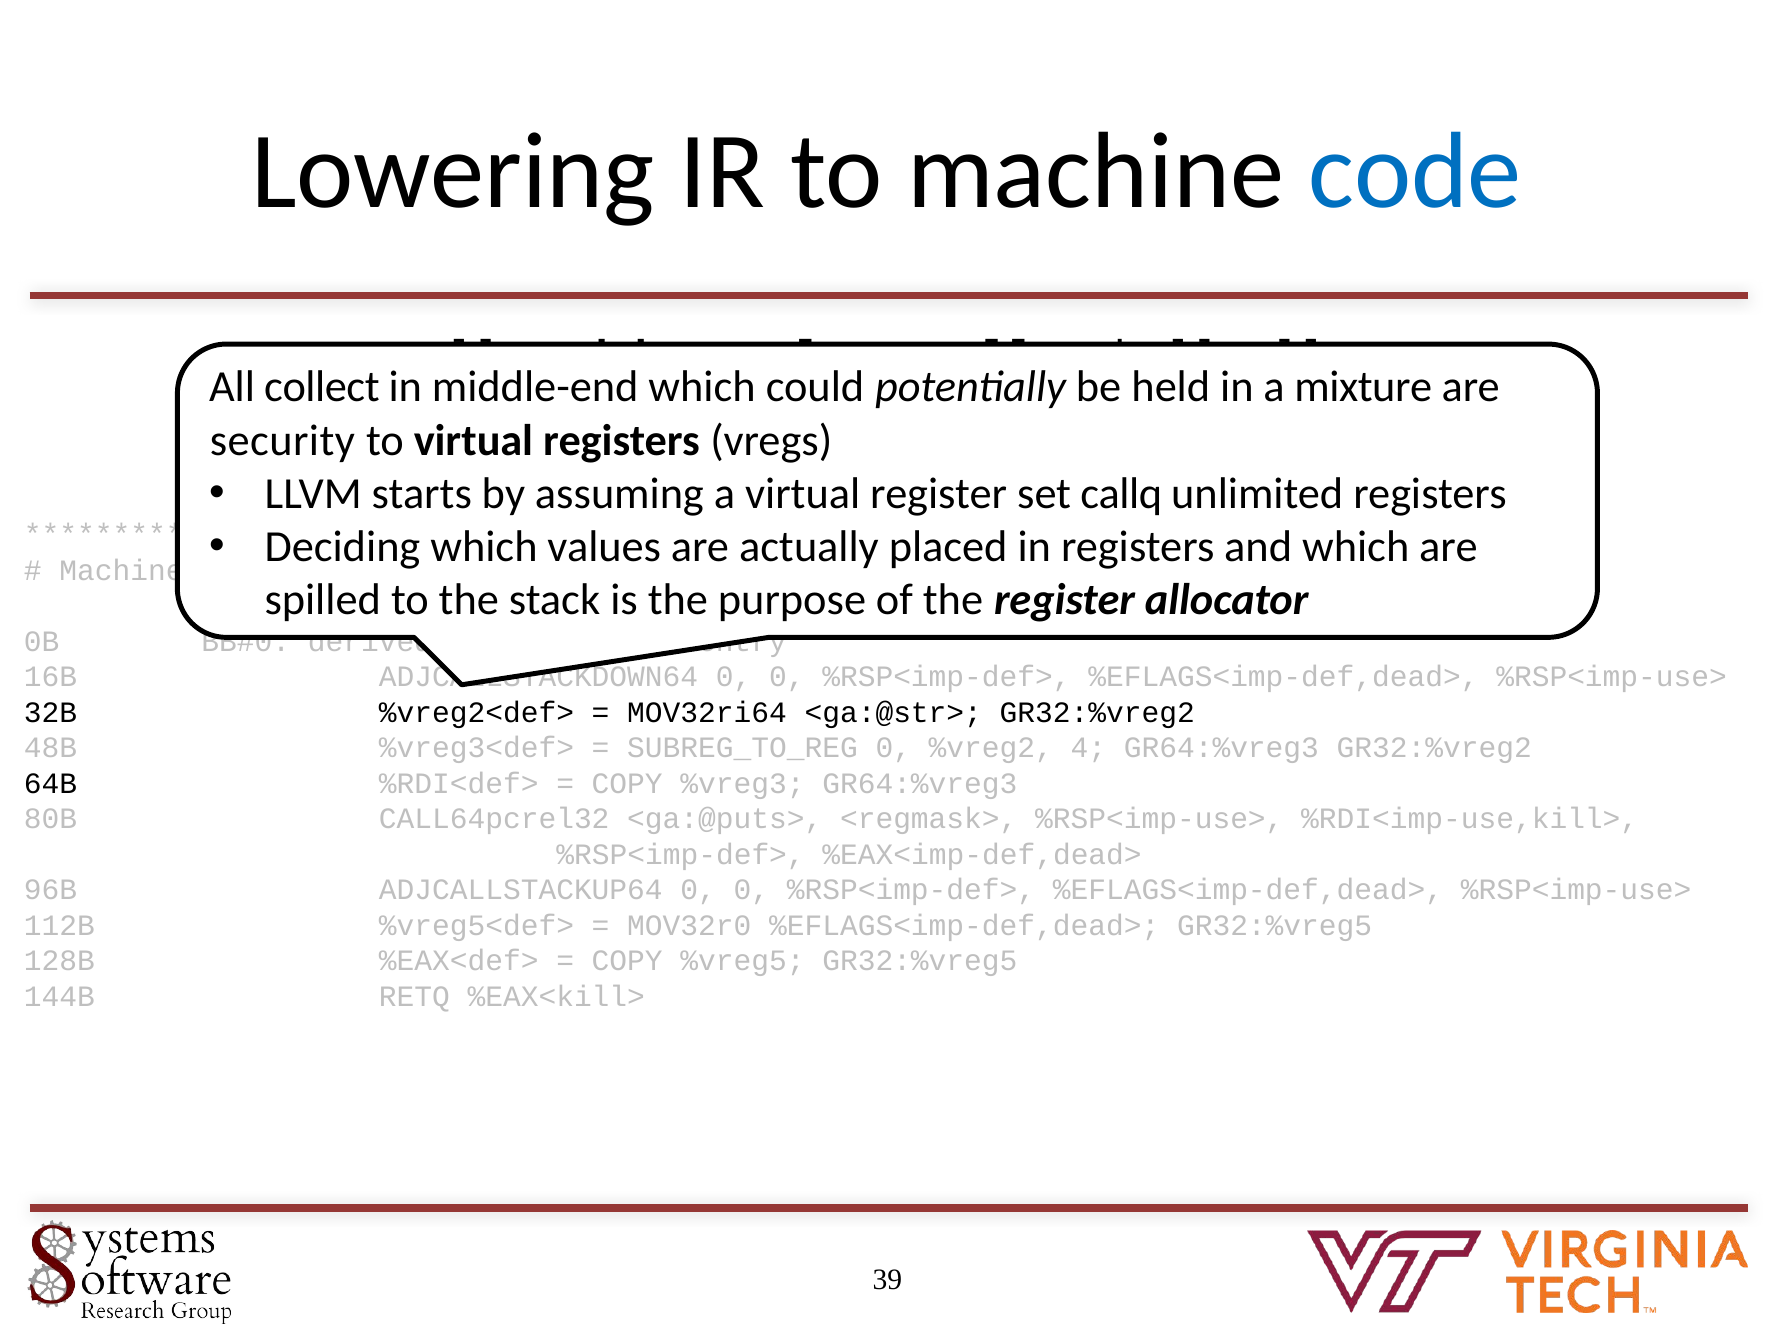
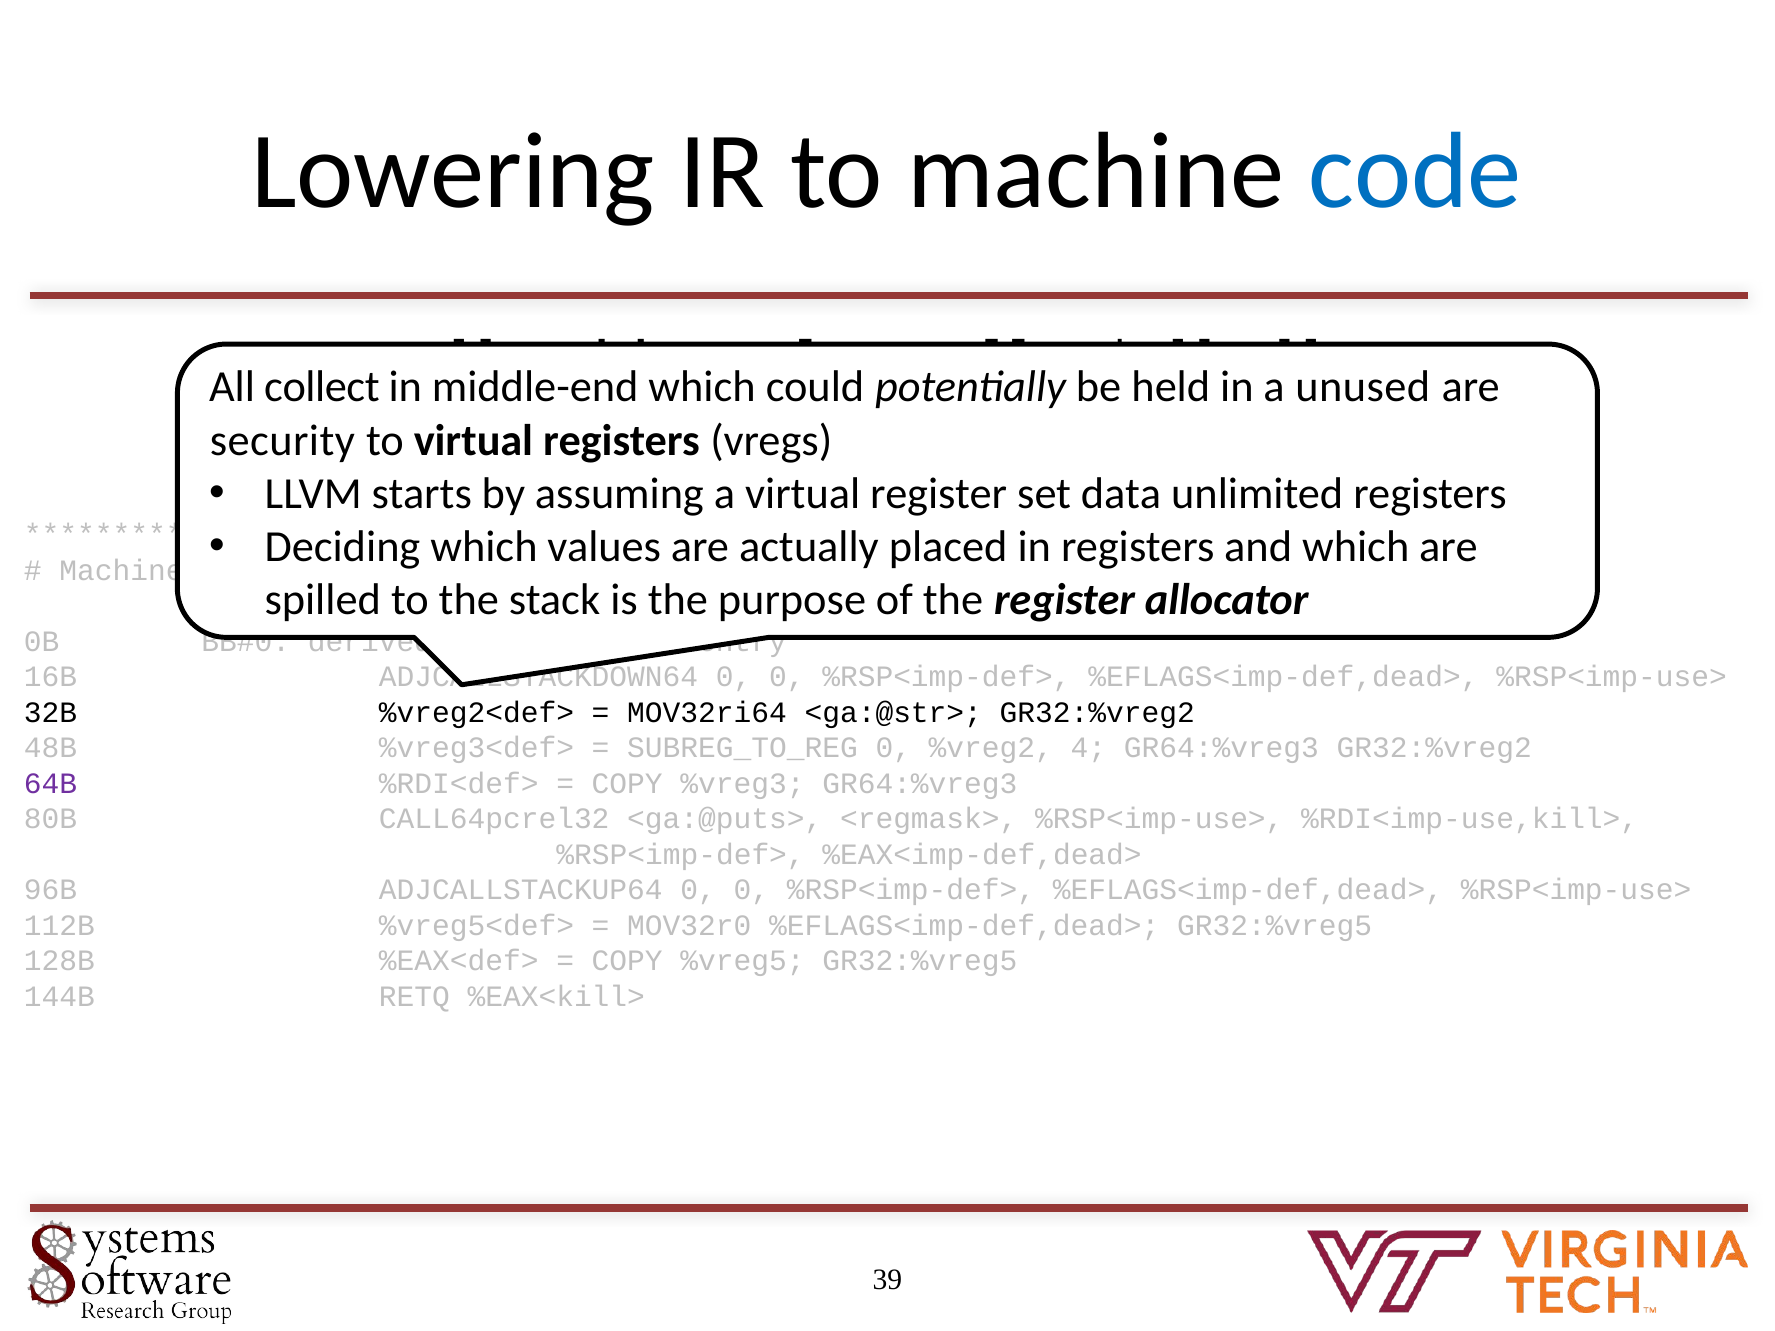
mixture: mixture -> unused
callq: callq -> data
64B colour: black -> purple
